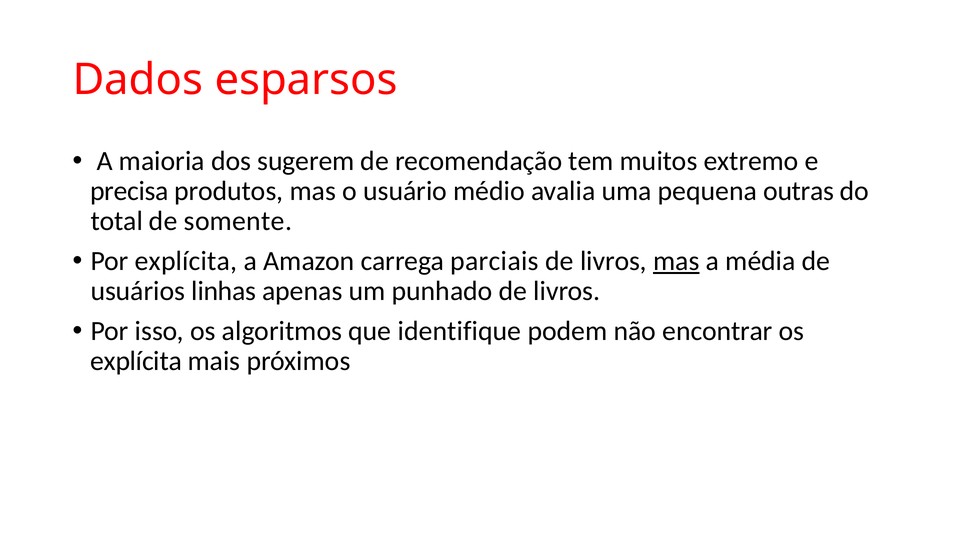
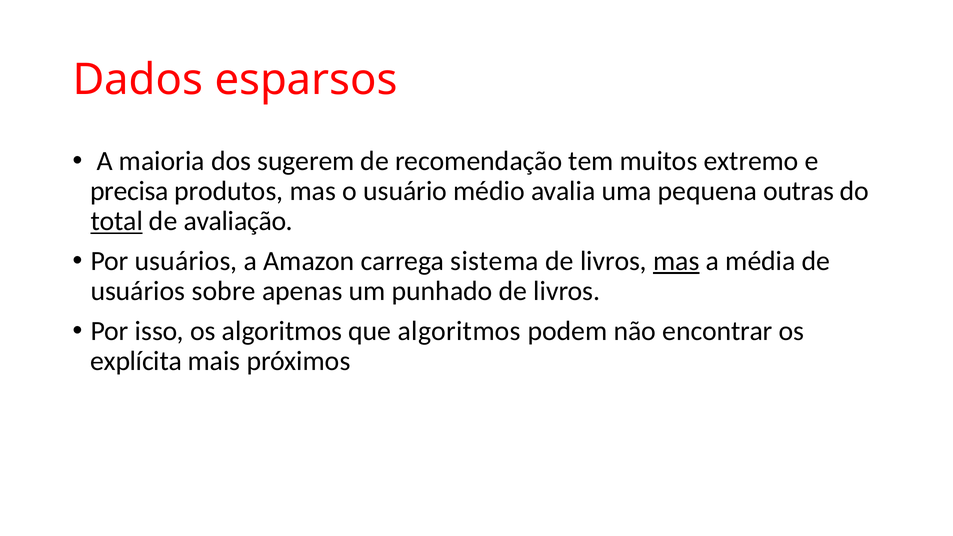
total underline: none -> present
somente: somente -> avaliação
Por explícita: explícita -> usuários
parciais: parciais -> sistema
linhas: linhas -> sobre
que identifique: identifique -> algoritmos
